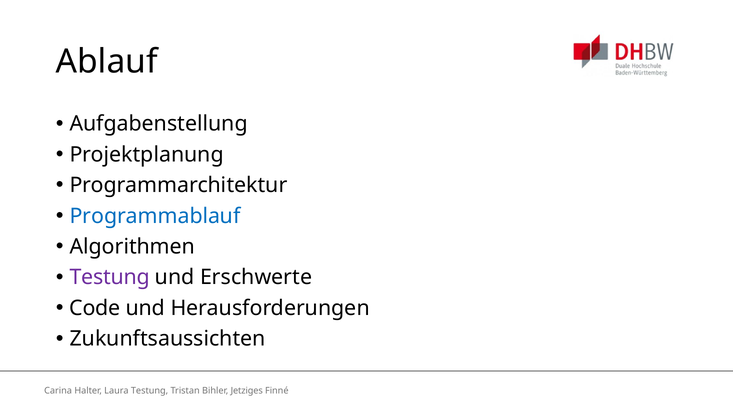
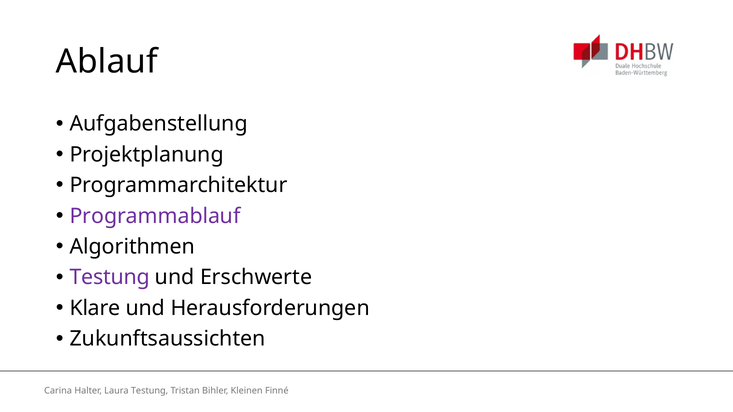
Programmablauf colour: blue -> purple
Code: Code -> Klare
Jetziges: Jetziges -> Kleinen
